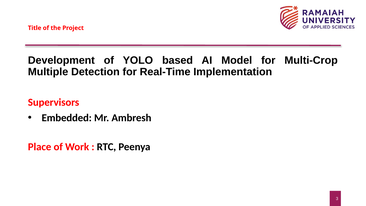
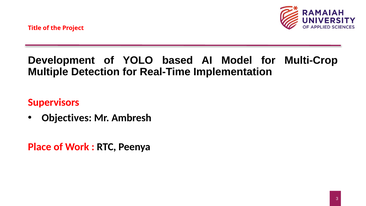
Embedded: Embedded -> Objectives
